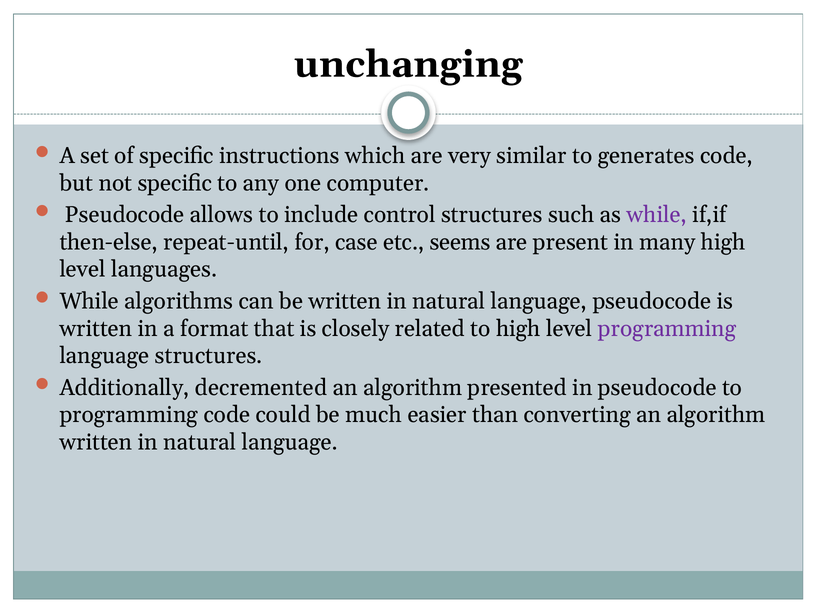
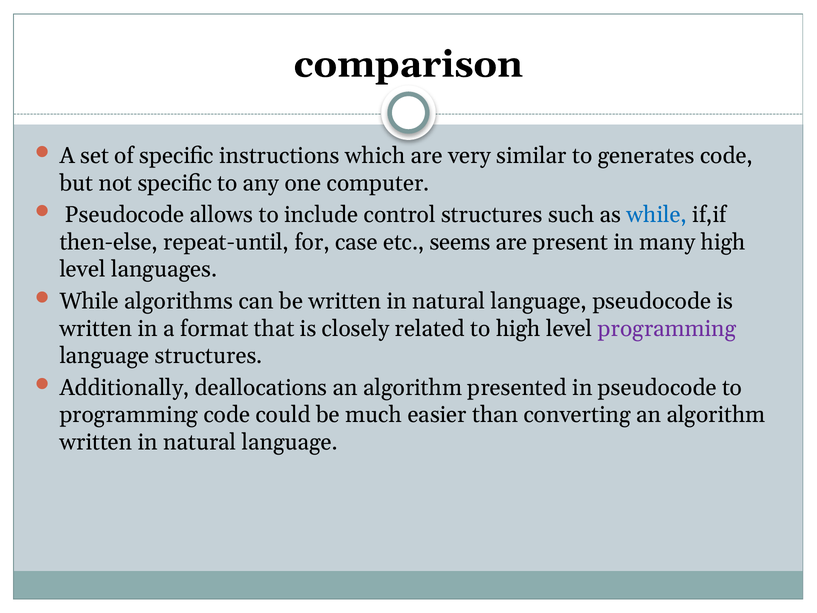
unchanging: unchanging -> comparison
while at (657, 215) colour: purple -> blue
decremented: decremented -> deallocations
